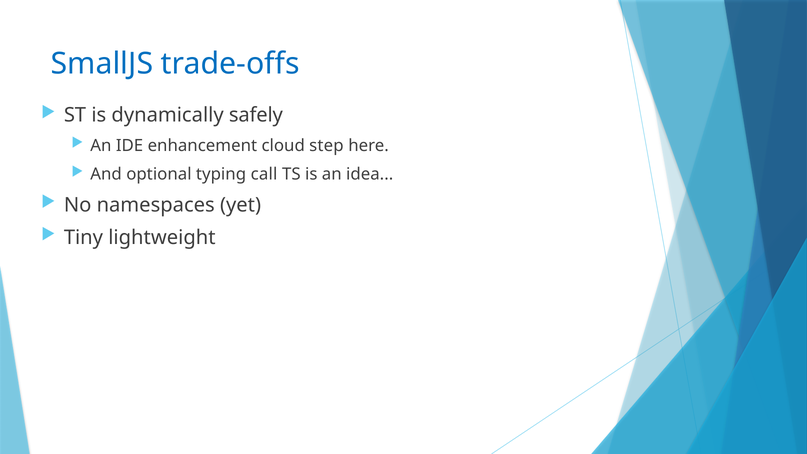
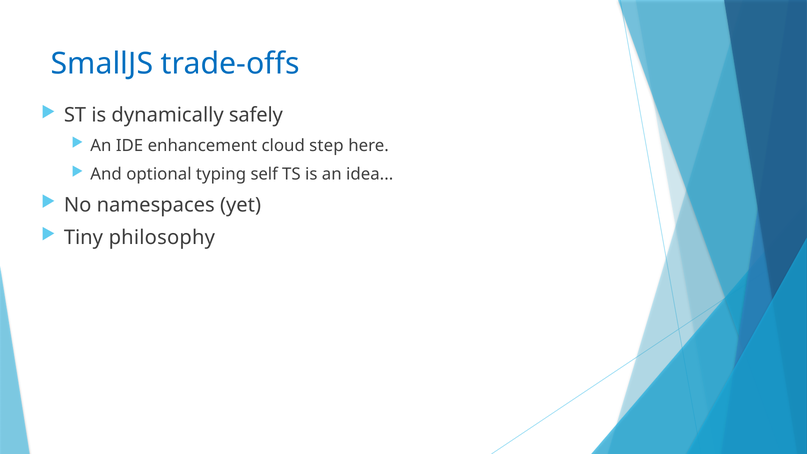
call: call -> self
lightweight: lightweight -> philosophy
